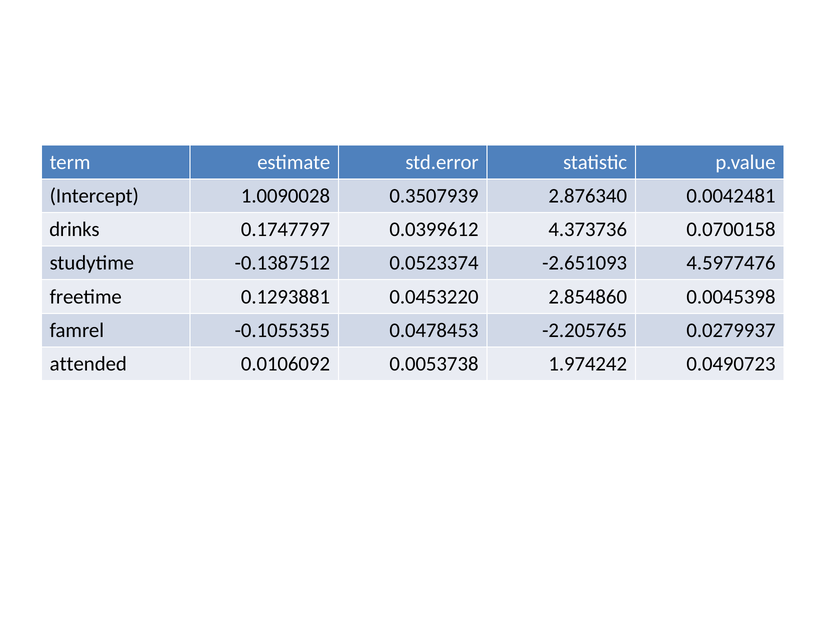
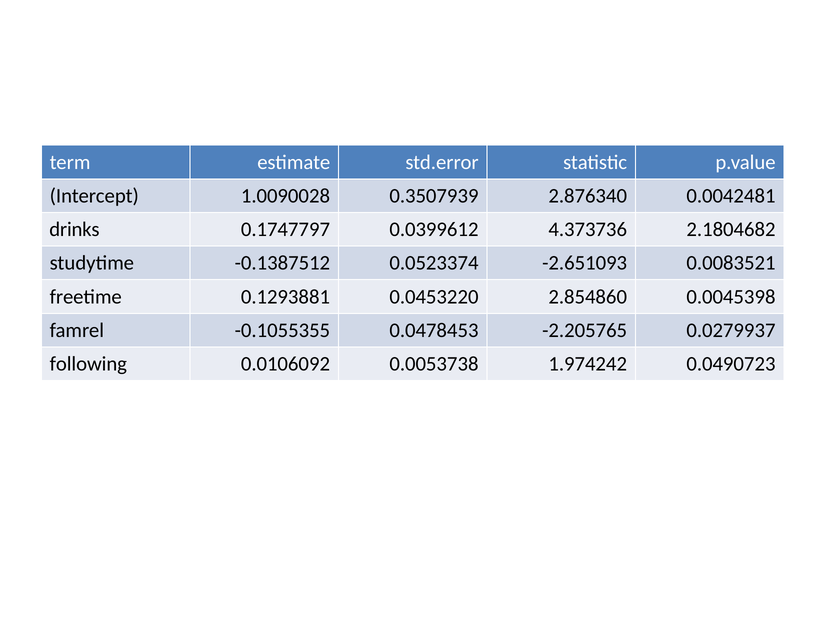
0.0700158: 0.0700158 -> 2.1804682
4.5977476: 4.5977476 -> 0.0083521
attended: attended -> following
